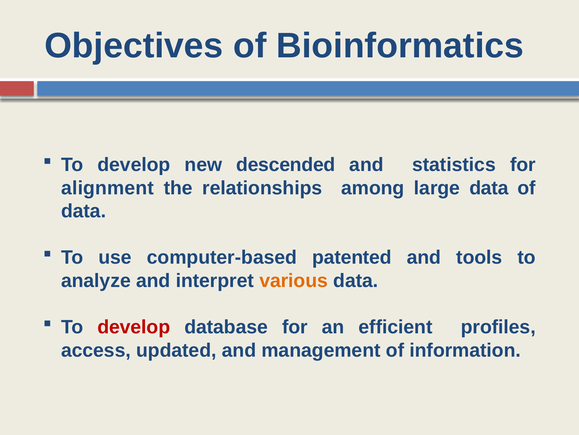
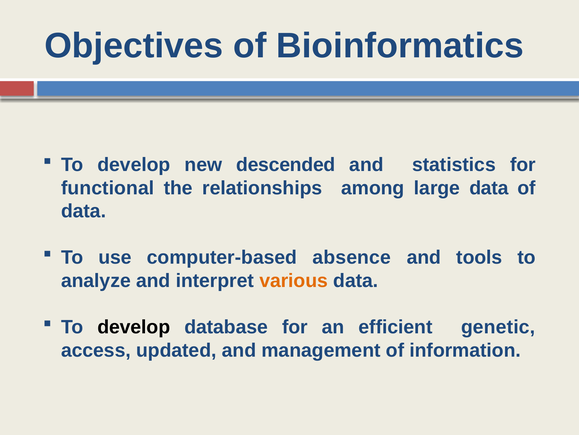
alignment: alignment -> functional
patented: patented -> absence
develop at (134, 327) colour: red -> black
profiles: profiles -> genetic
